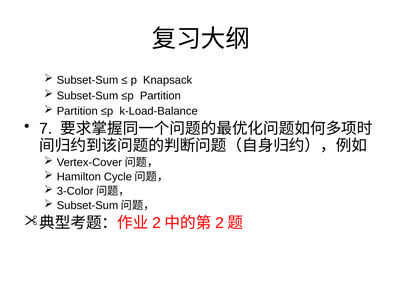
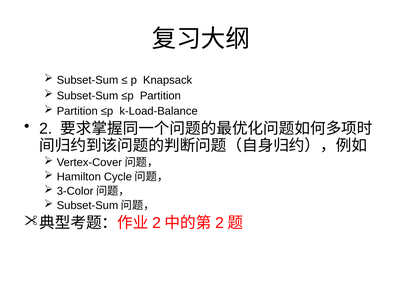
7 at (46, 129): 7 -> 2
